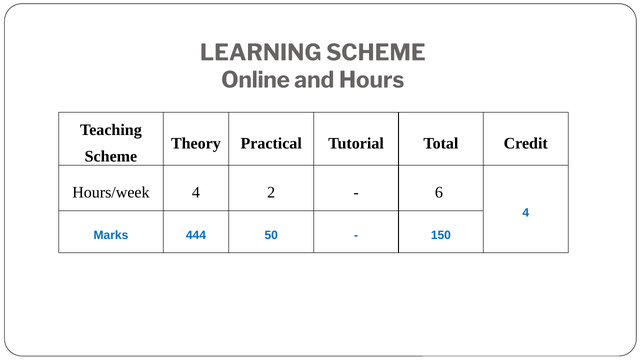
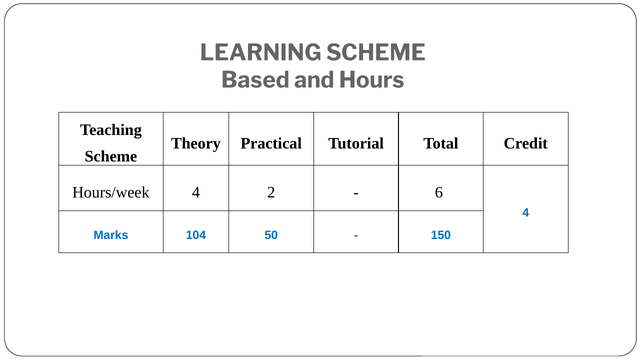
Online: Online -> Based
444: 444 -> 104
